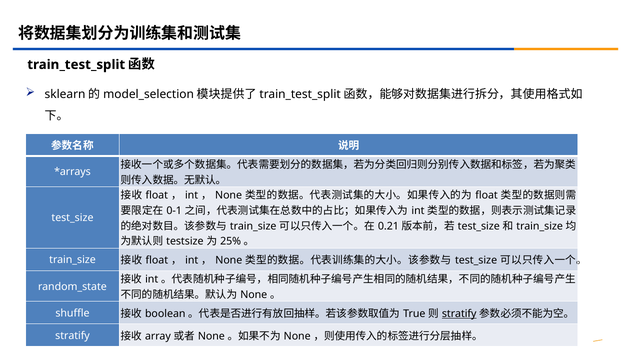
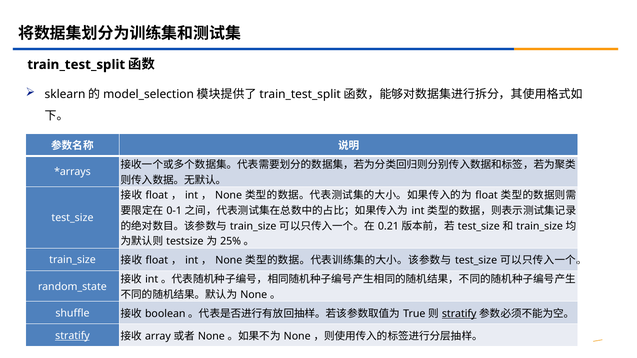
stratify at (73, 336) underline: none -> present
